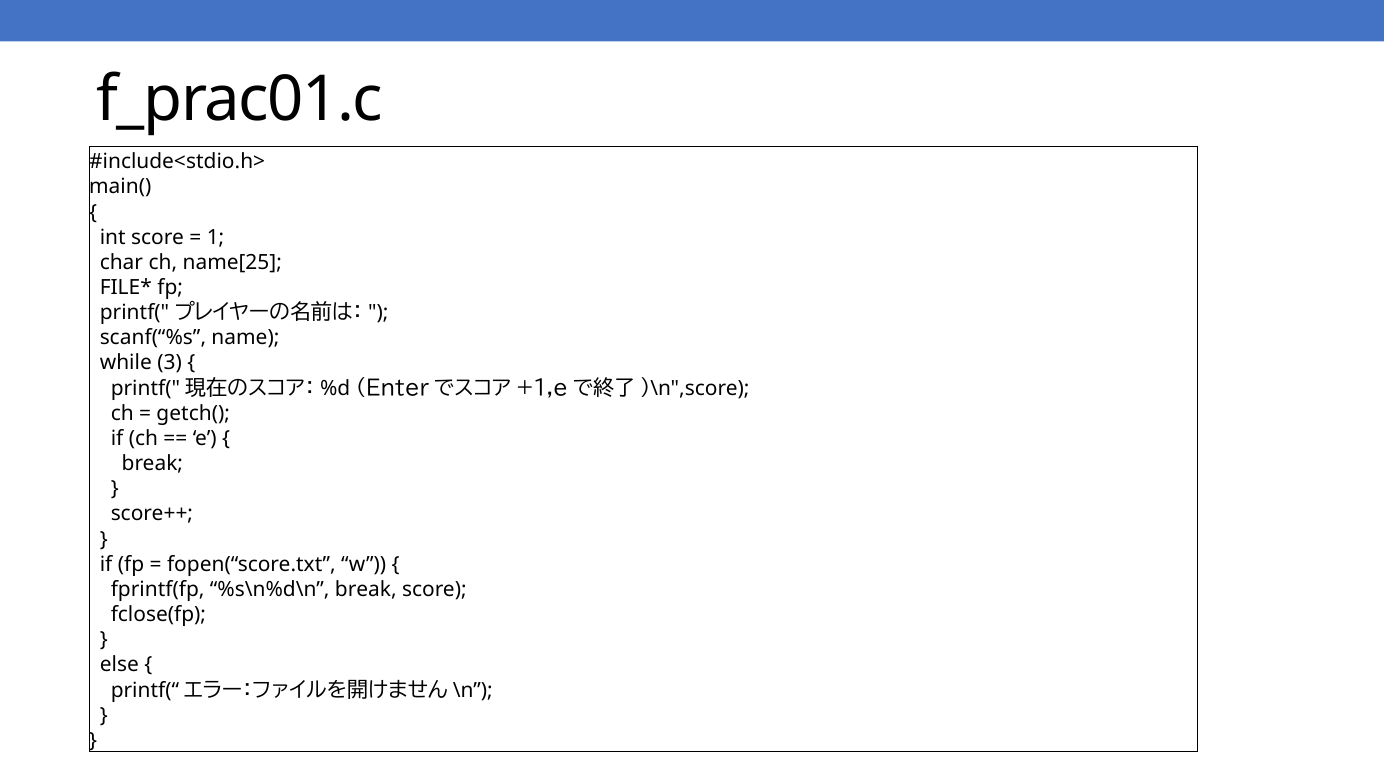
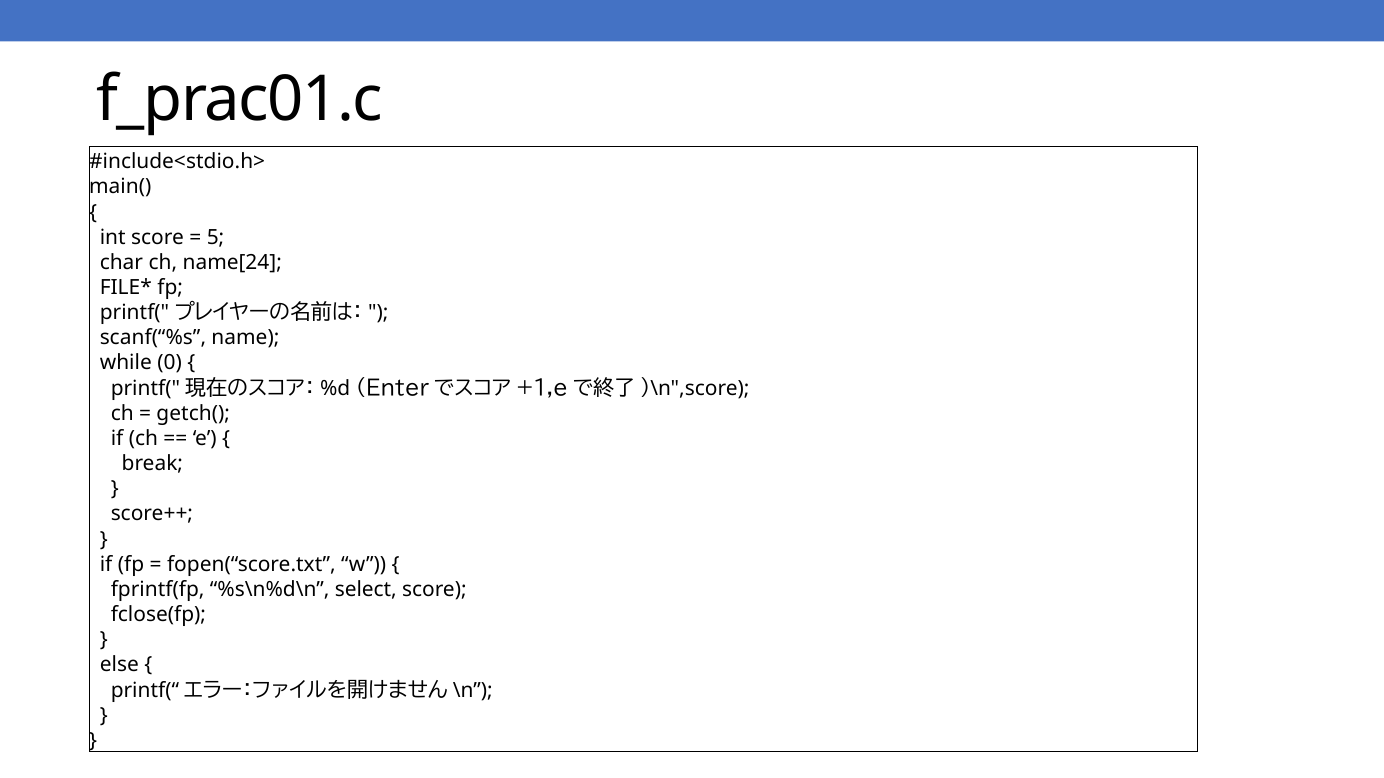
1: 1 -> 5
name[25: name[25 -> name[24
3: 3 -> 0
%s\n%d\n break: break -> select
